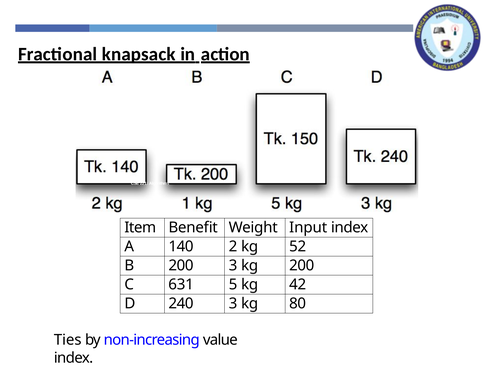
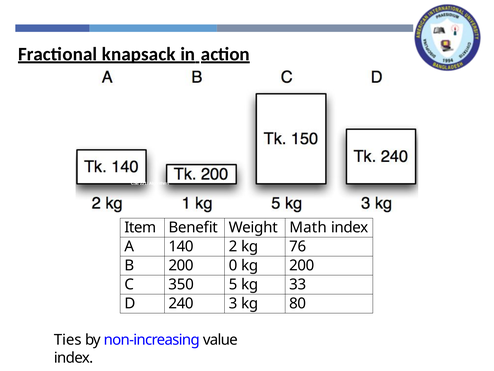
Input: Input -> Math
52: 52 -> 76
200 3: 3 -> 0
631: 631 -> 350
42: 42 -> 33
